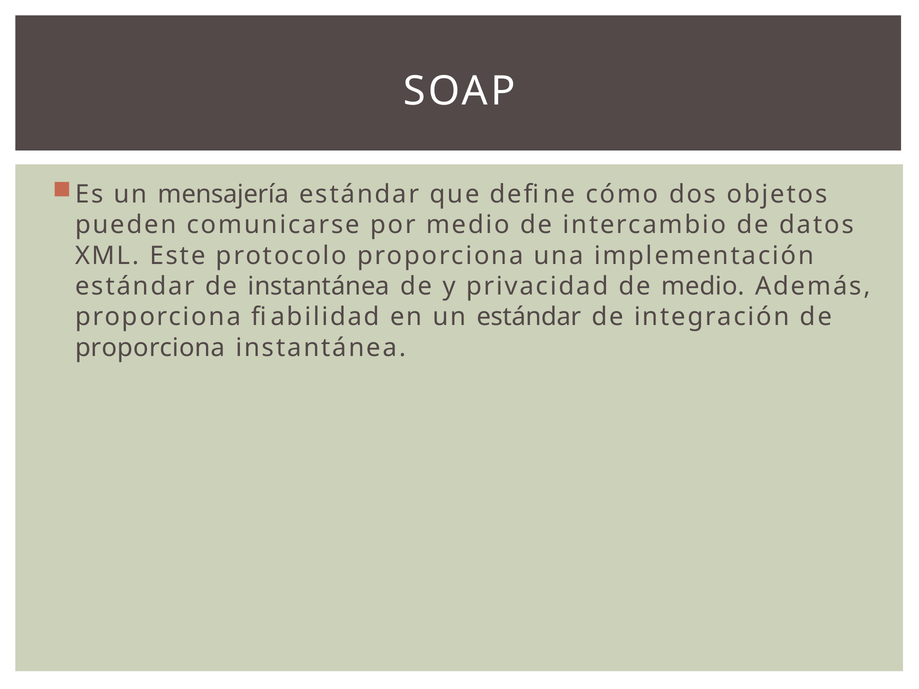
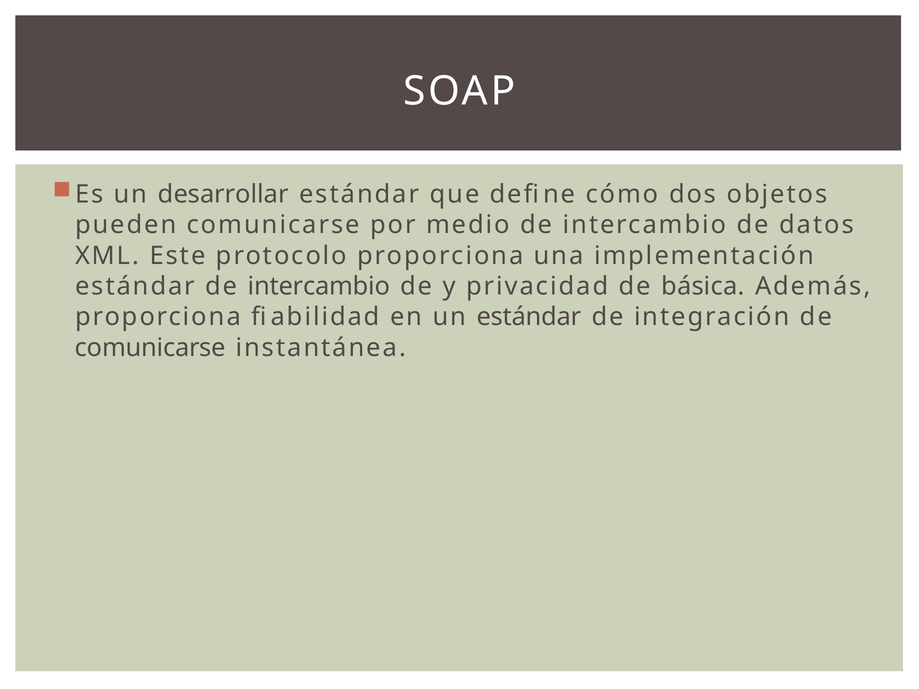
mensajería: mensajería -> desarrollar
estándar de instantánea: instantánea -> intercambio
de medio: medio -> básica
proporciona at (150, 348): proporciona -> comunicarse
